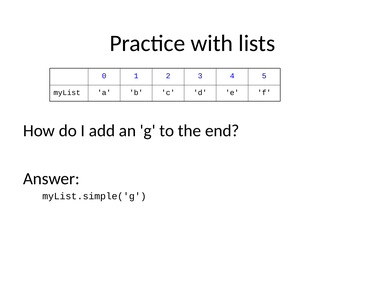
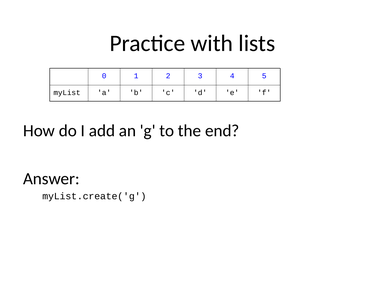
myList.simple('g: myList.simple('g -> myList.create('g
